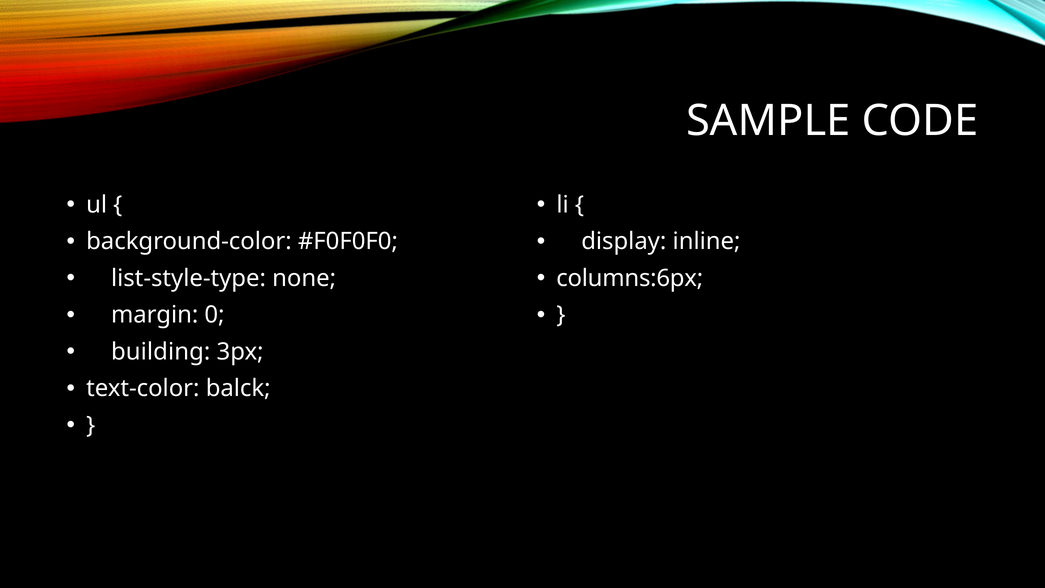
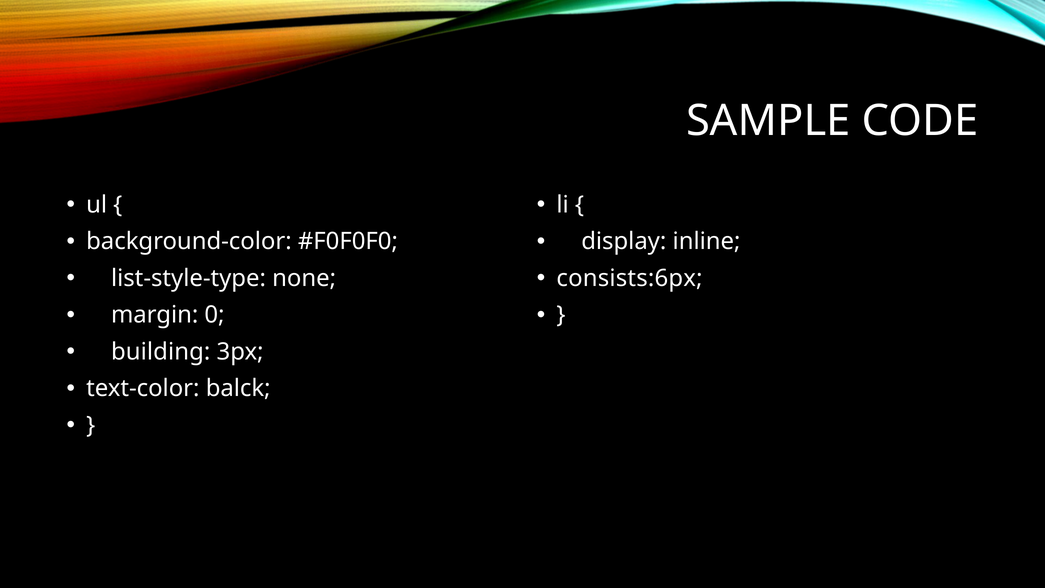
columns:6px: columns:6px -> consists:6px
